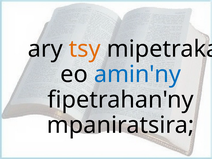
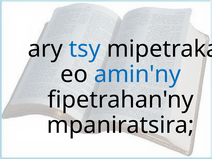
tsy colour: orange -> blue
